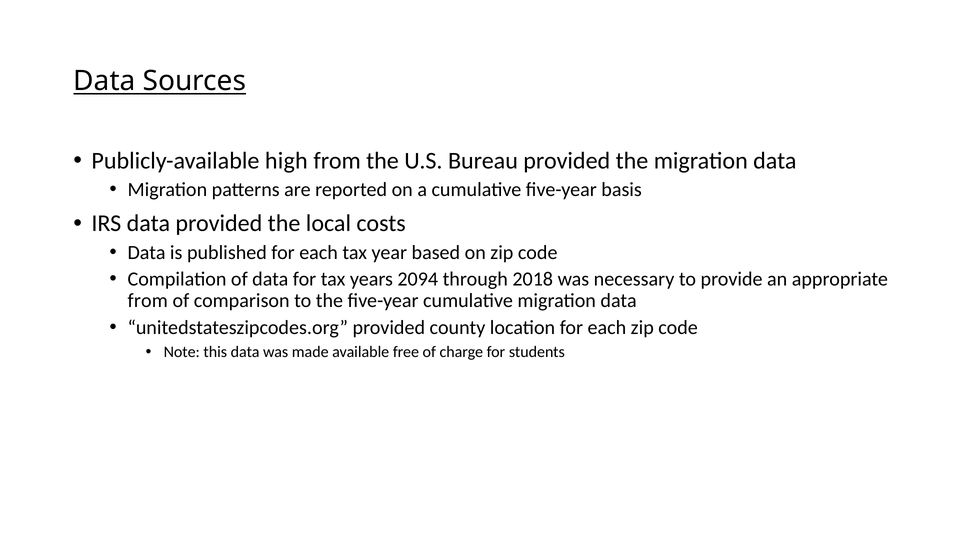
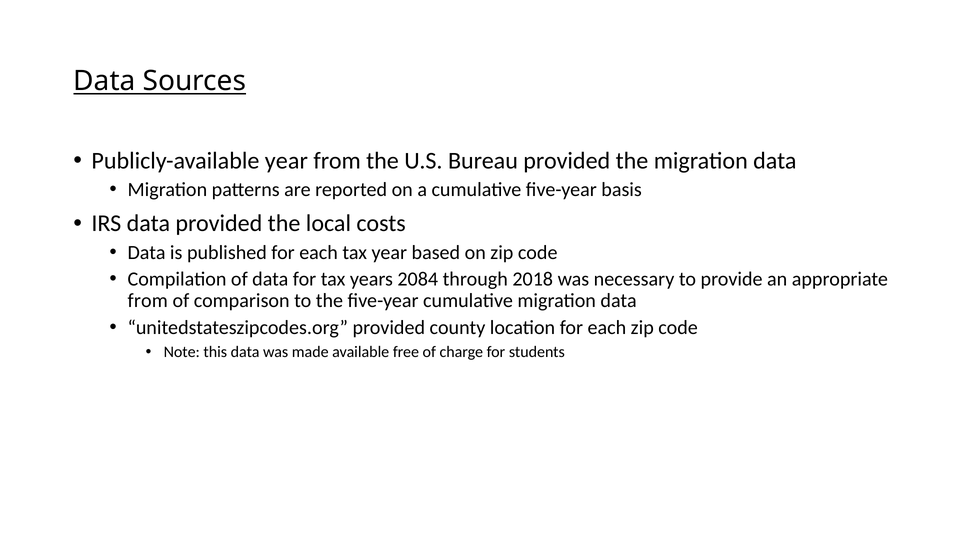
Publicly-available high: high -> year
2094: 2094 -> 2084
